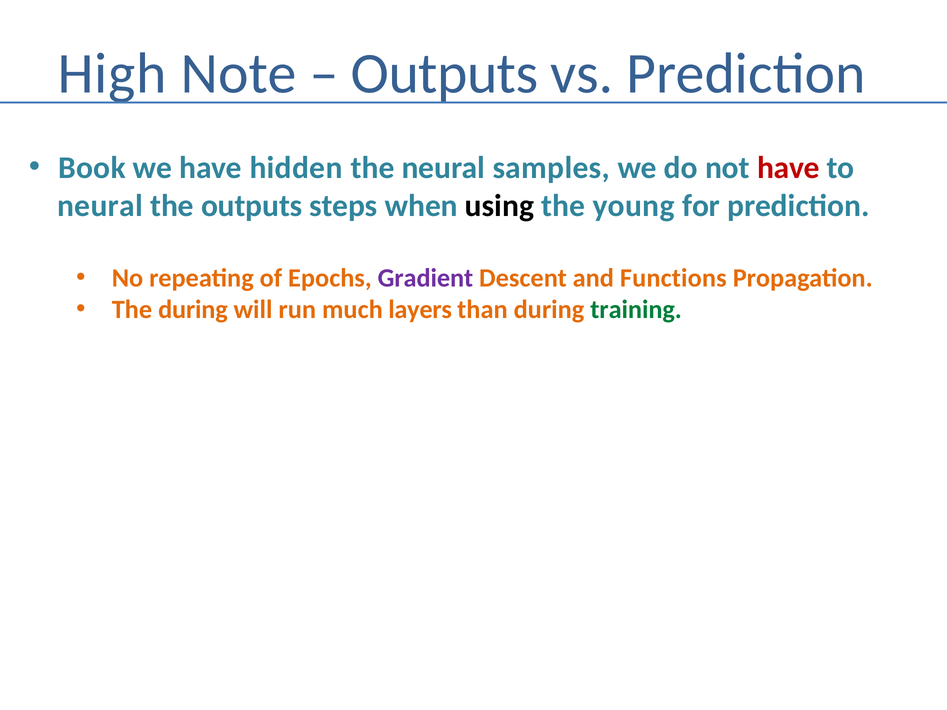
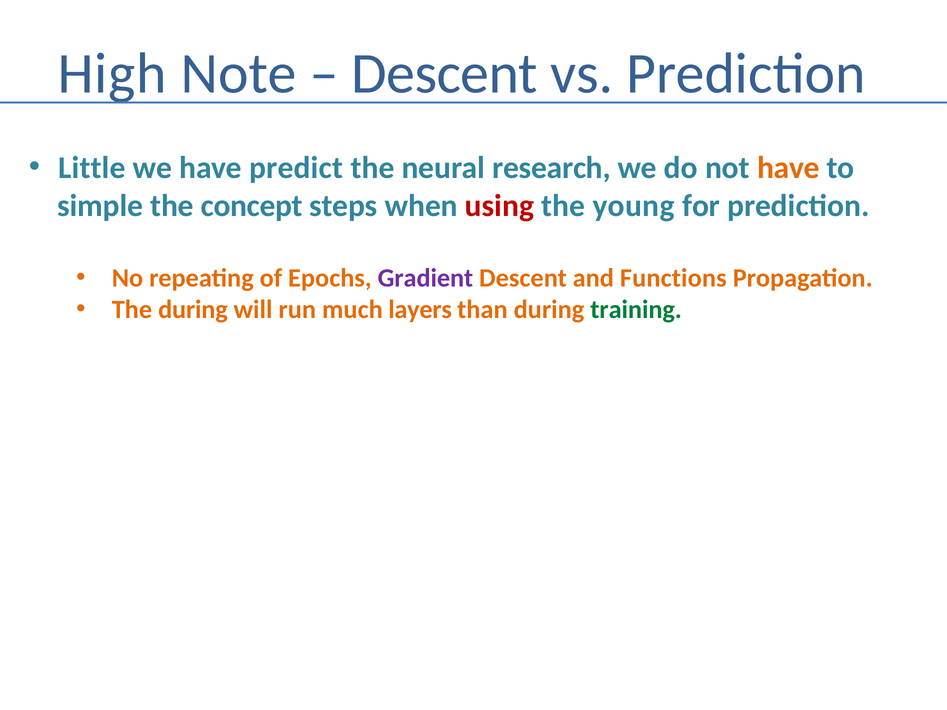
Outputs at (445, 74): Outputs -> Descent
Book: Book -> Little
hidden: hidden -> predict
samples: samples -> research
have at (788, 168) colour: red -> orange
neural at (100, 206): neural -> simple
the outputs: outputs -> concept
using colour: black -> red
